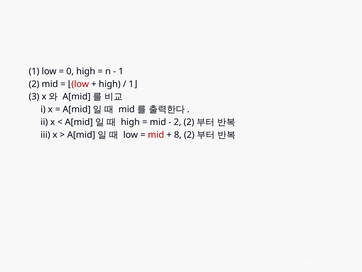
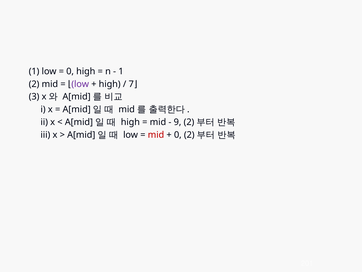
low at (80, 84) colour: red -> purple
1 at (131, 84): 1 -> 7
2 at (178, 122): 2 -> 9
8 at (178, 135): 8 -> 0
